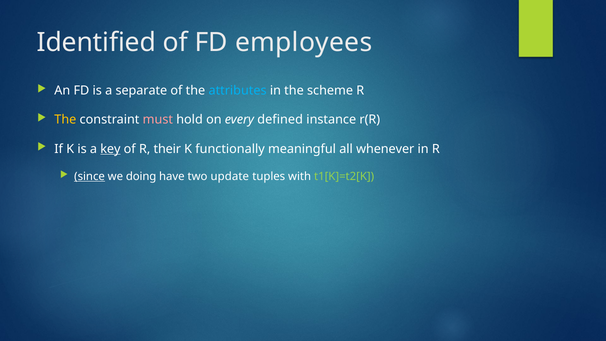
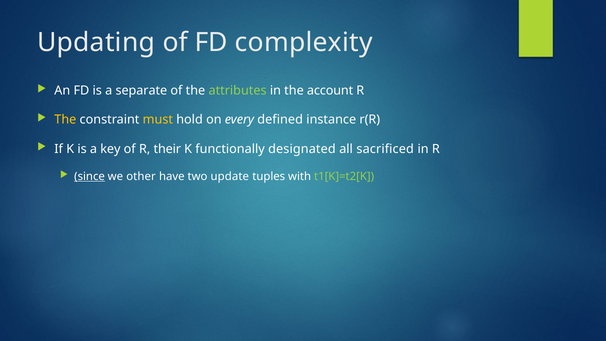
Identified: Identified -> Updating
employees: employees -> complexity
attributes colour: light blue -> light green
scheme: scheme -> account
must colour: pink -> yellow
key underline: present -> none
meaningful: meaningful -> designated
whenever: whenever -> sacrificed
doing: doing -> other
